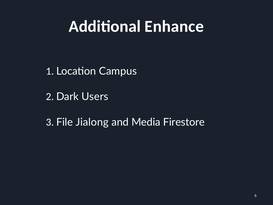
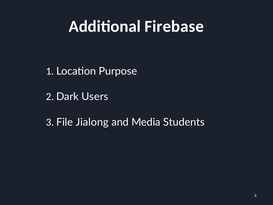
Enhance: Enhance -> Firebase
Campus: Campus -> Purpose
Firestore: Firestore -> Students
